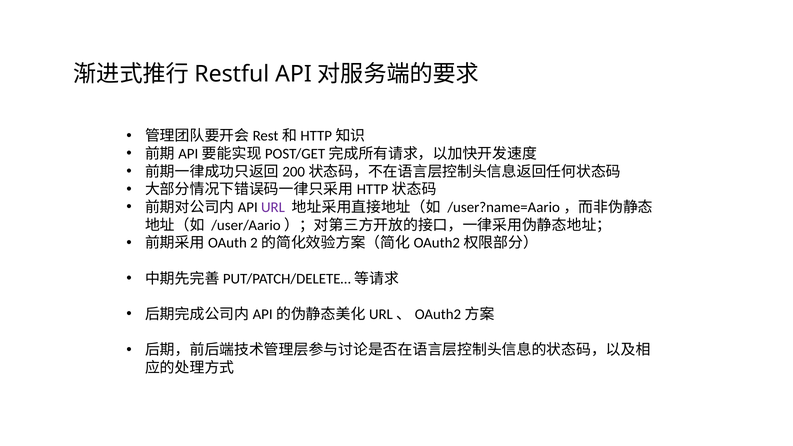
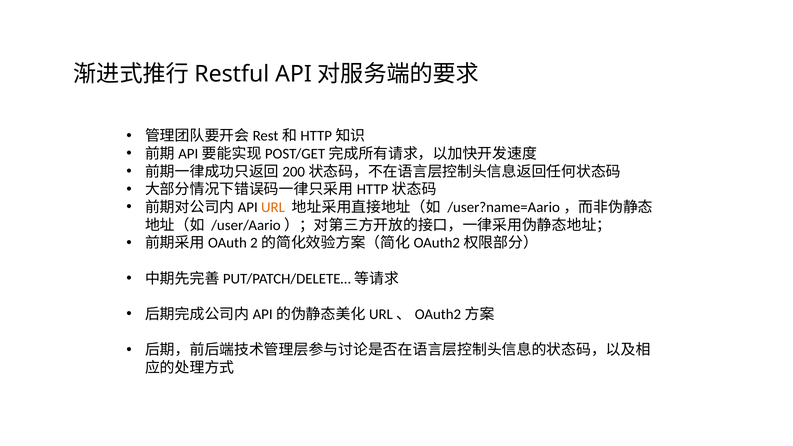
URL colour: purple -> orange
